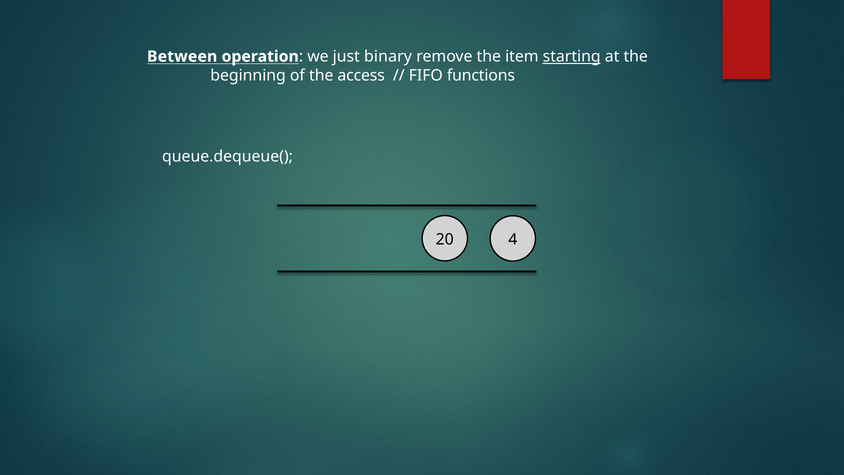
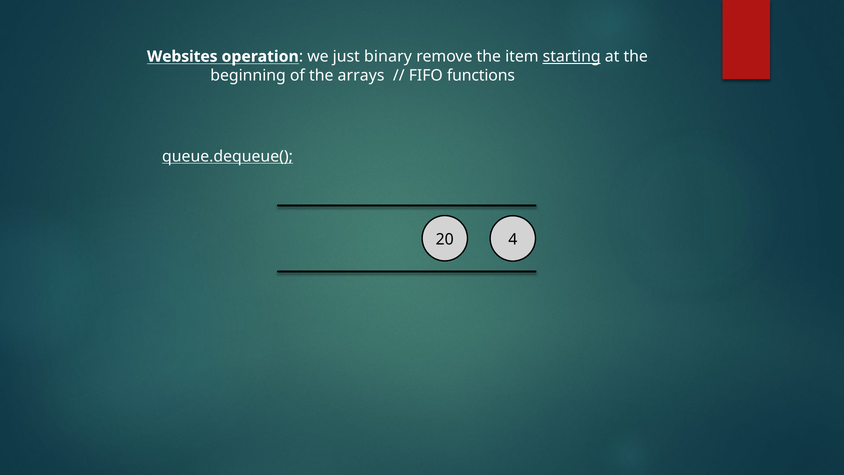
Between: Between -> Websites
access: access -> arrays
queue.dequeue( underline: none -> present
